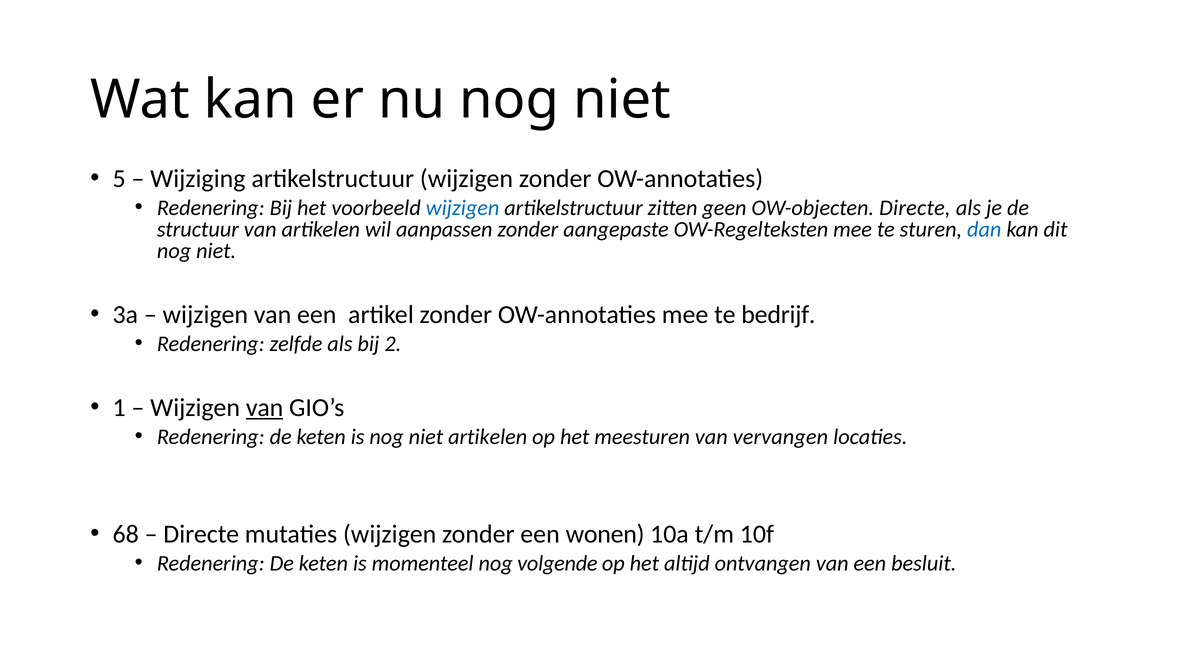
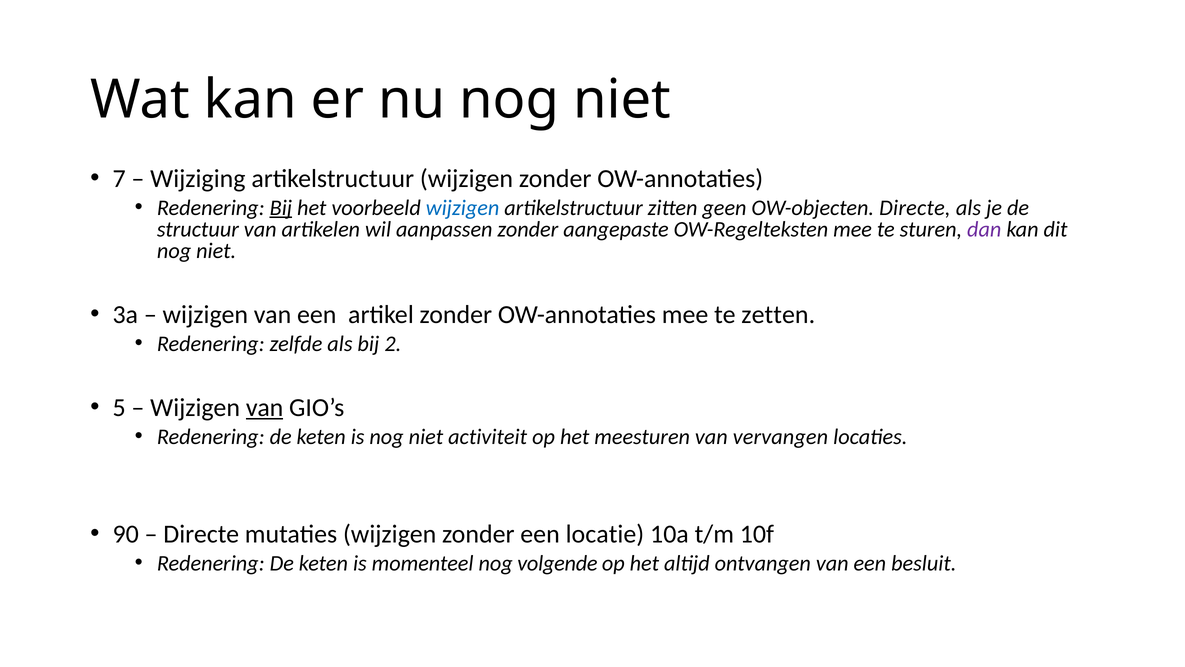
5: 5 -> 7
Bij at (281, 208) underline: none -> present
dan colour: blue -> purple
bedrijf: bedrijf -> zetten
1: 1 -> 5
niet artikelen: artikelen -> activiteit
68: 68 -> 90
wonen: wonen -> locatie
